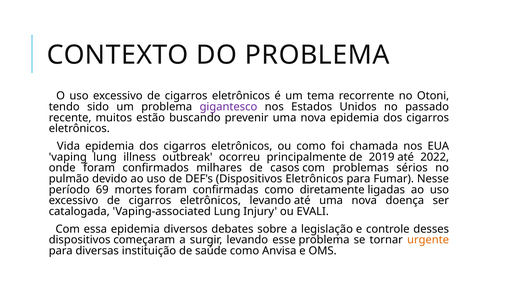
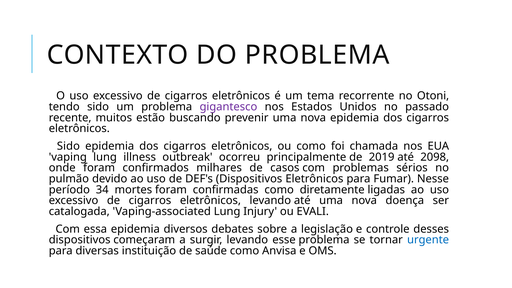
Vida at (68, 146): Vida -> Sido
2022: 2022 -> 2098
69: 69 -> 34
urgente colour: orange -> blue
